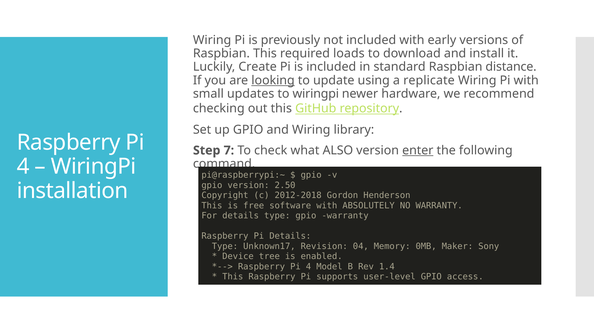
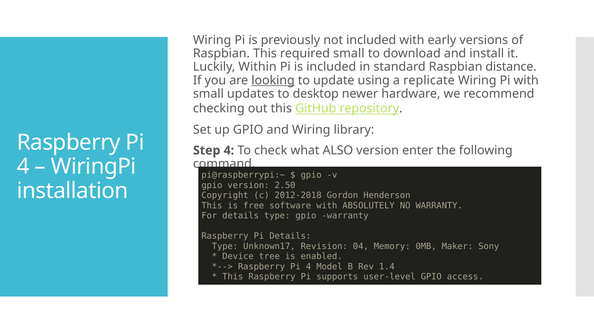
required loads: loads -> small
Create: Create -> Within
to wiringpi: wiringpi -> desktop
Step 7: 7 -> 4
enter underline: present -> none
